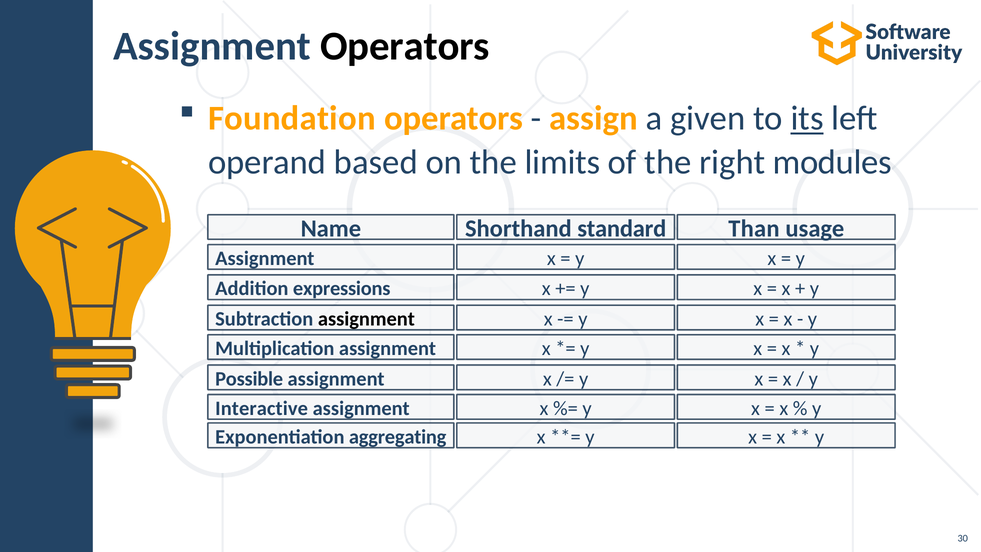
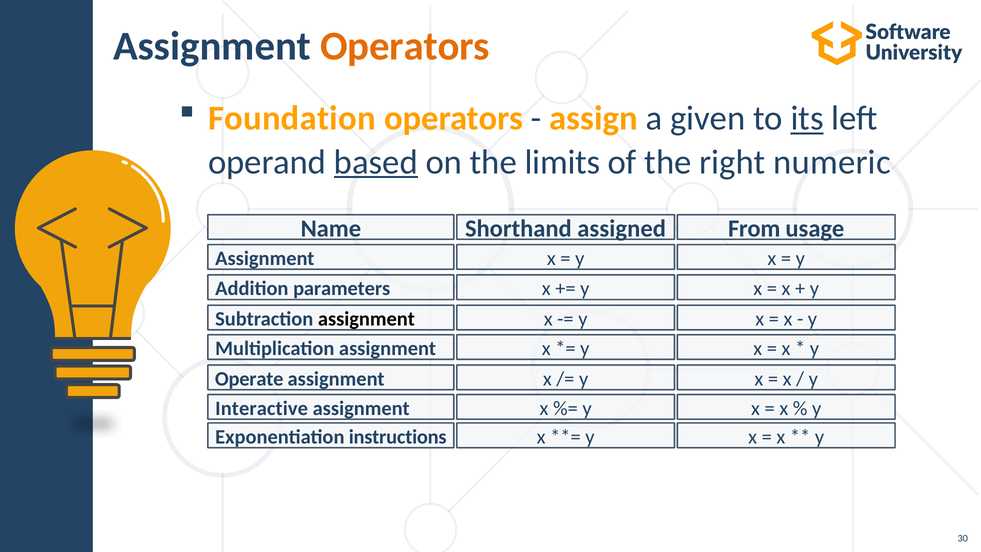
Operators at (405, 46) colour: black -> orange
based underline: none -> present
modules: modules -> numeric
standard: standard -> assigned
Than: Than -> From
expressions: expressions -> parameters
Possible: Possible -> Operate
aggregating: aggregating -> instructions
